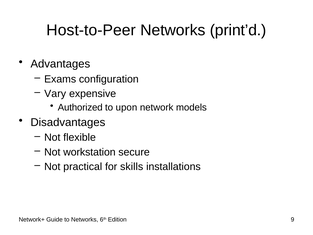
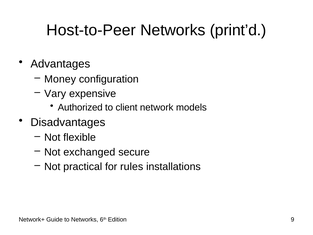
Exams: Exams -> Money
upon: upon -> client
workstation: workstation -> exchanged
skills: skills -> rules
